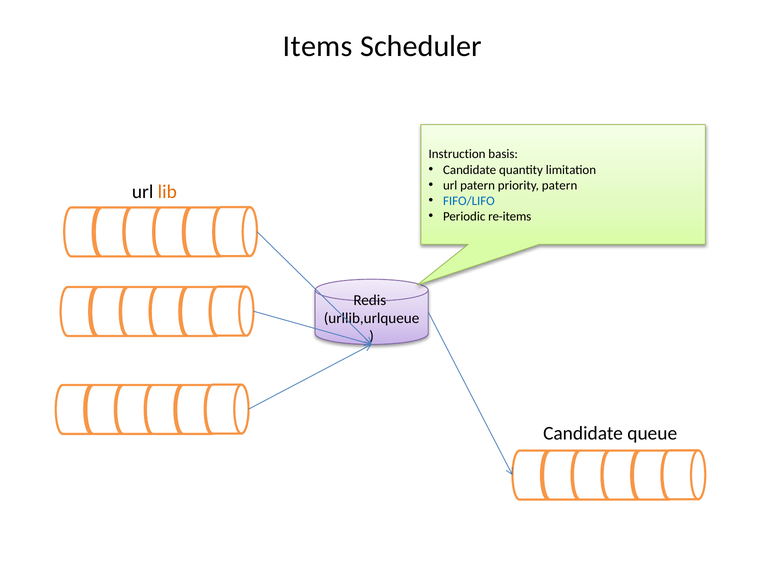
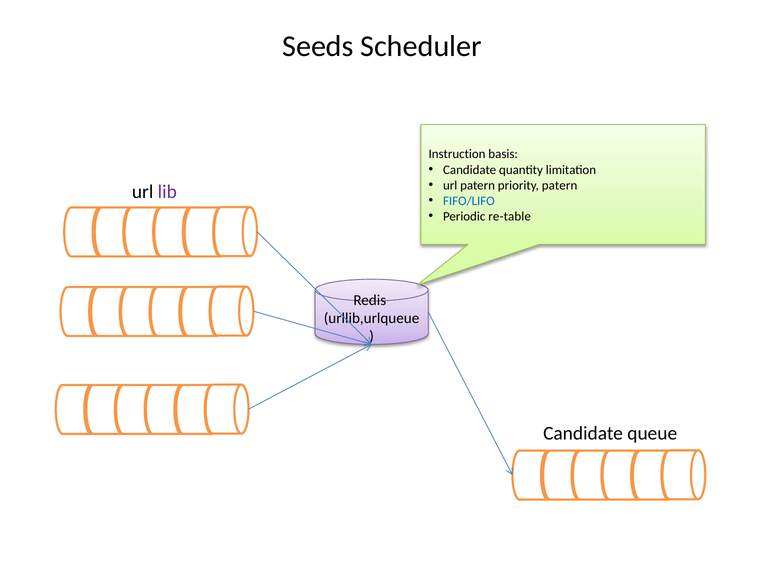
Items: Items -> Seeds
lib colour: orange -> purple
re-items: re-items -> re-table
